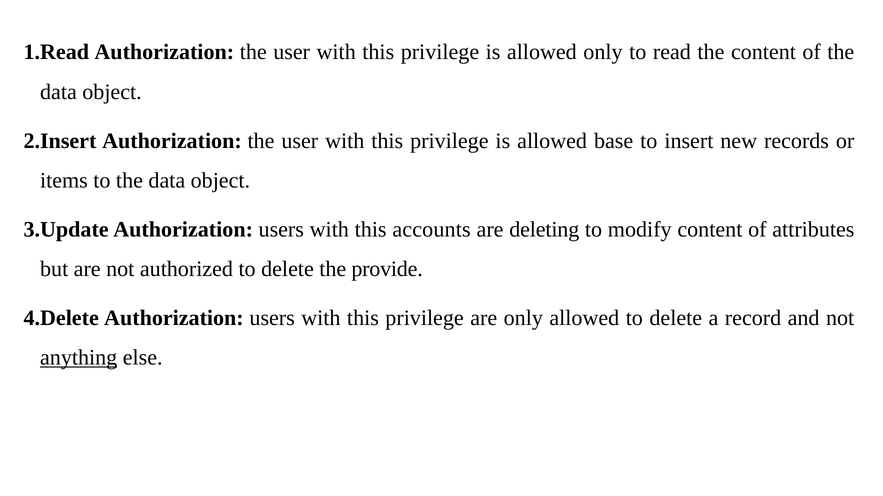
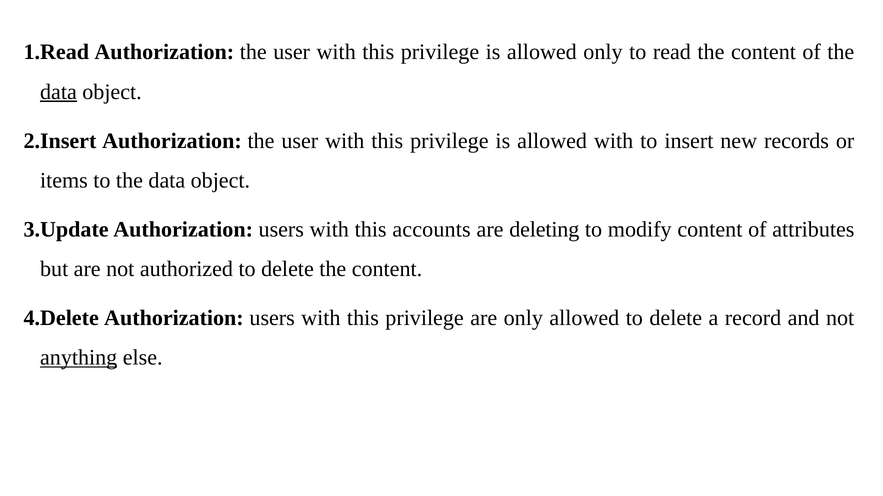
data at (58, 92) underline: none -> present
allowed base: base -> with
delete the provide: provide -> content
